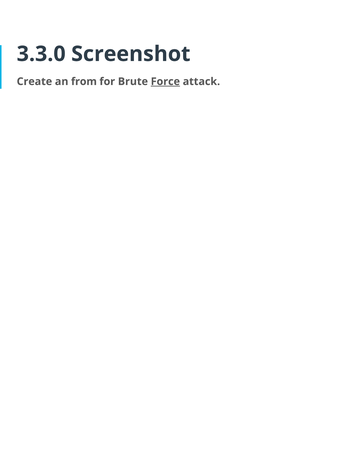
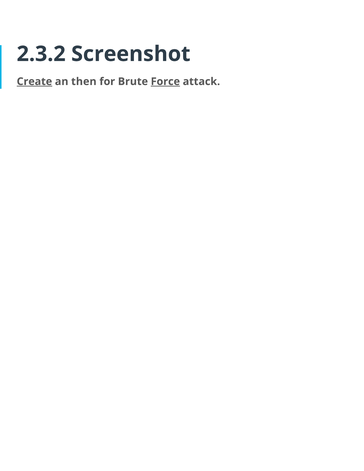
3.3.0: 3.3.0 -> 2.3.2
Create underline: none -> present
from: from -> then
